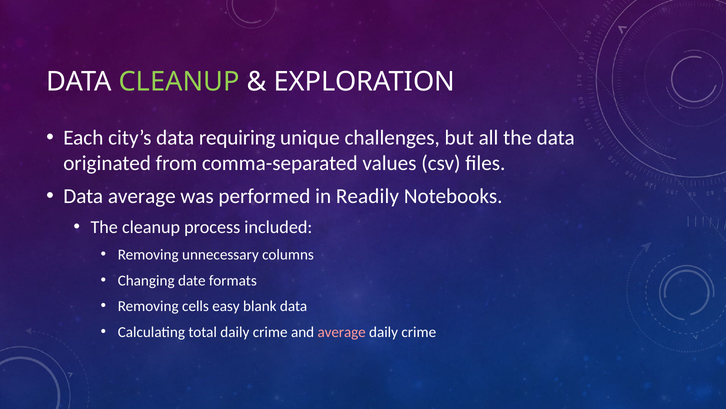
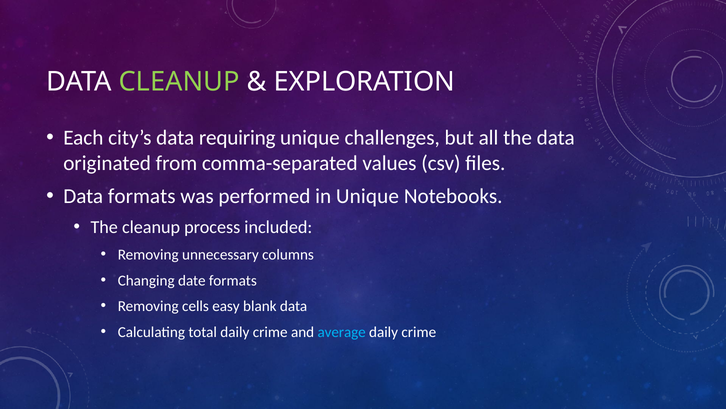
Data average: average -> formats
in Readily: Readily -> Unique
average at (342, 332) colour: pink -> light blue
